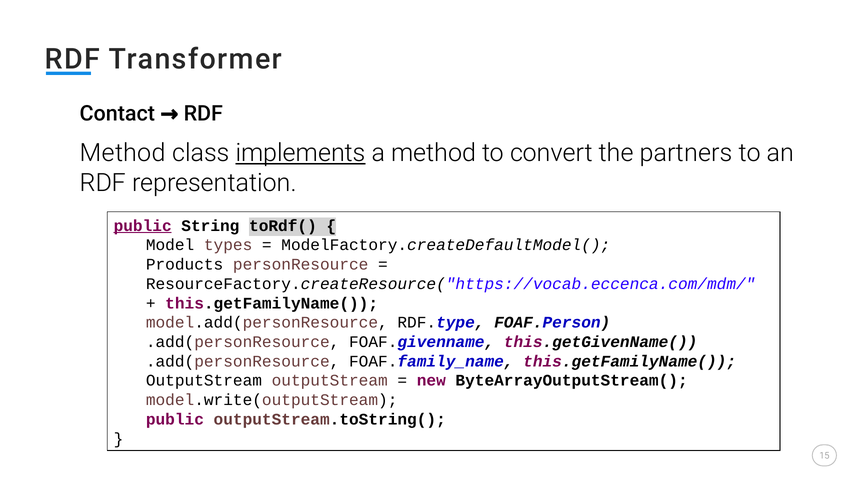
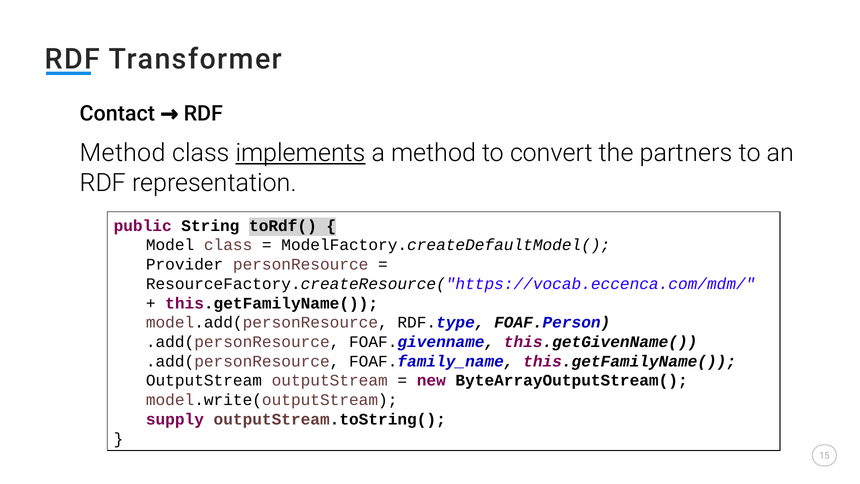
public at (143, 226) underline: present -> none
Model types: types -> class
Products: Products -> Provider
public at (175, 419): public -> supply
